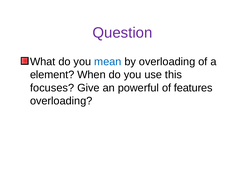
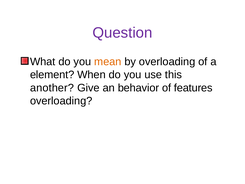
mean colour: blue -> orange
focuses: focuses -> another
powerful: powerful -> behavior
